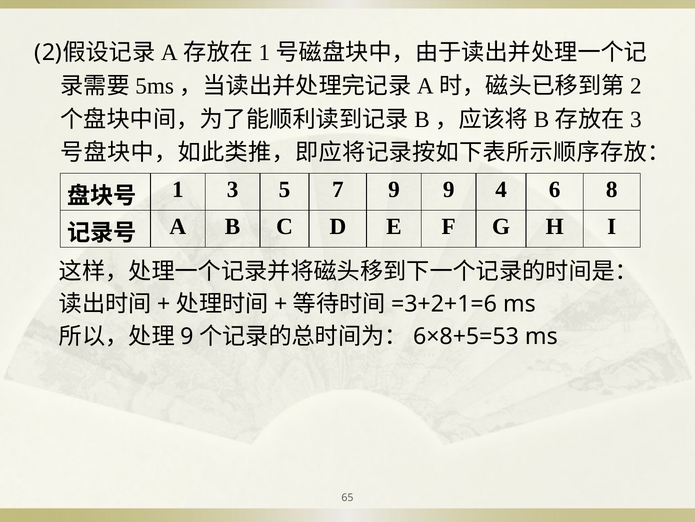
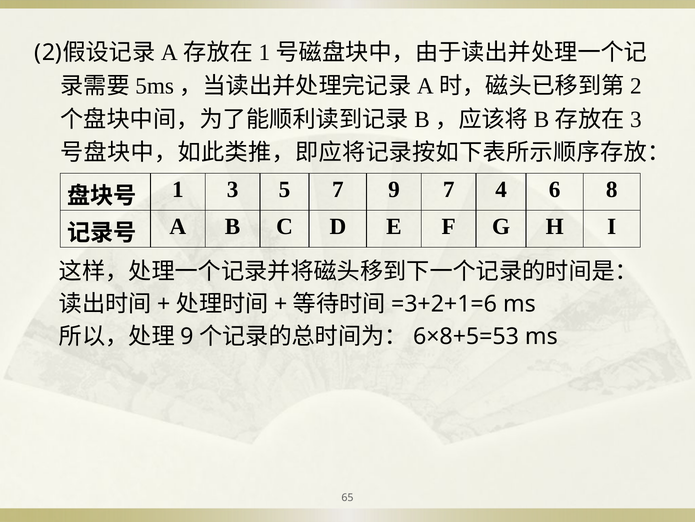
9 9: 9 -> 7
